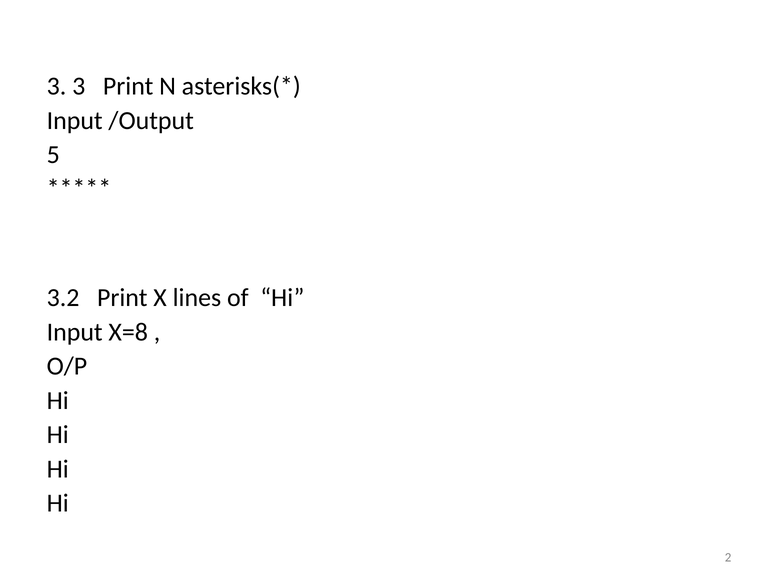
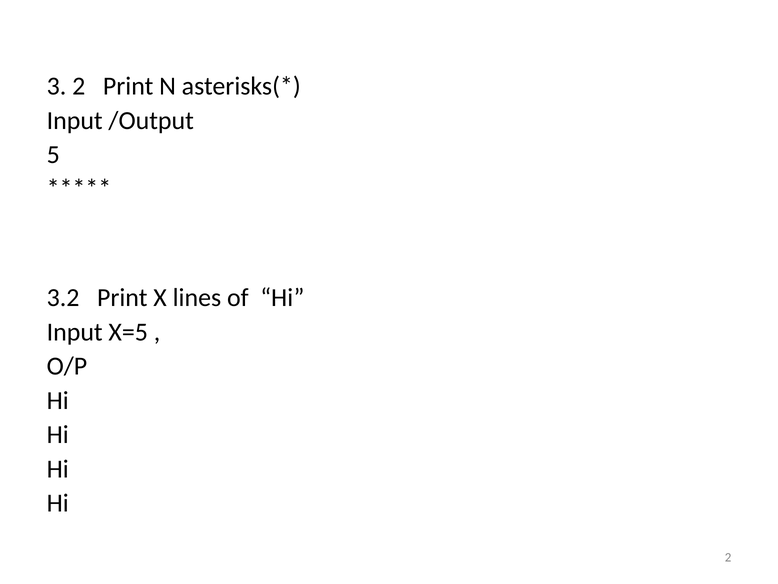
3 3: 3 -> 2
X=8: X=8 -> X=5
